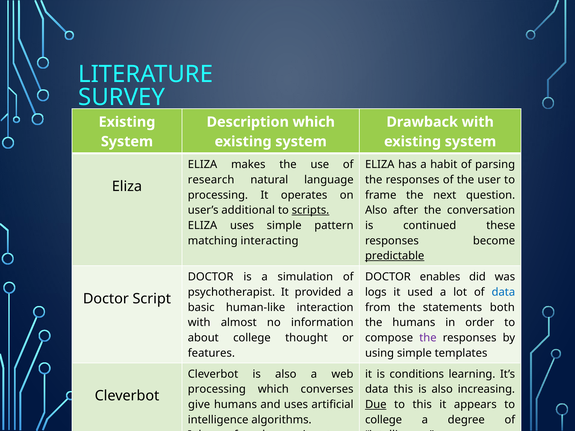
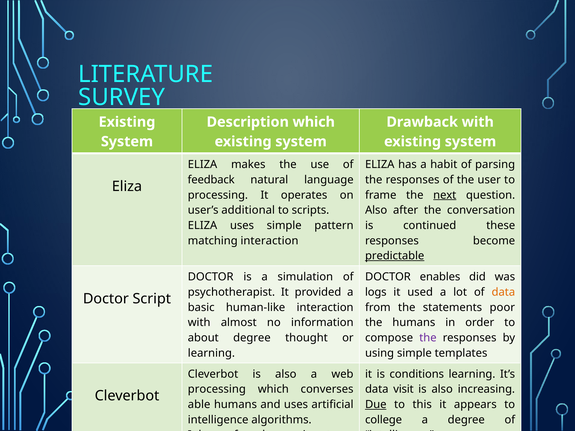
research at (211, 180): research -> feedback
next underline: none -> present
scripts underline: present -> none
matching interacting: interacting -> interaction
data at (503, 292) colour: blue -> orange
both: both -> poor
about college: college -> degree
features at (211, 353): features -> learning
data this: this -> visit
give: give -> able
